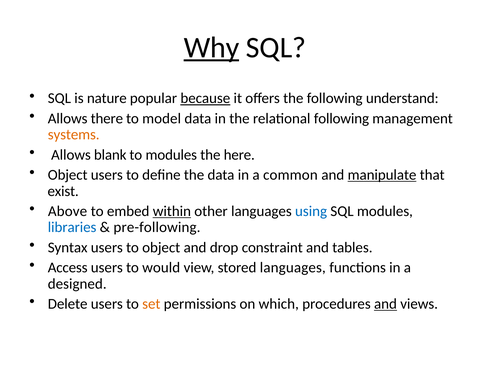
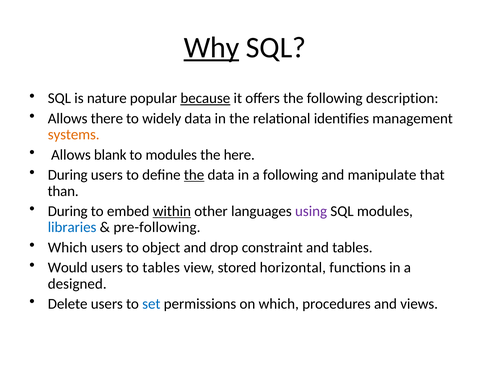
understand: understand -> description
model: model -> widely
relational following: following -> identifies
Object at (68, 175): Object -> During
the at (194, 175) underline: none -> present
a common: common -> following
manipulate underline: present -> none
exist: exist -> than
Above at (68, 211): Above -> During
using colour: blue -> purple
Syntax at (68, 247): Syntax -> Which
Access: Access -> Would
to would: would -> tables
stored languages: languages -> horizontal
set colour: orange -> blue
and at (385, 303) underline: present -> none
